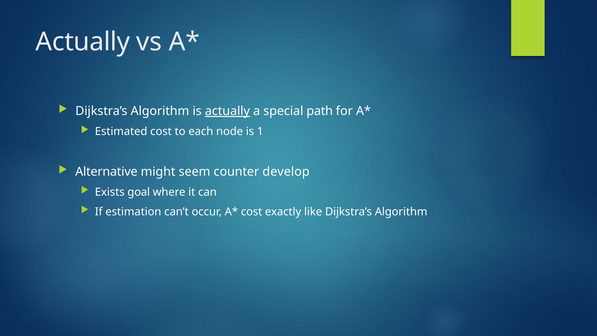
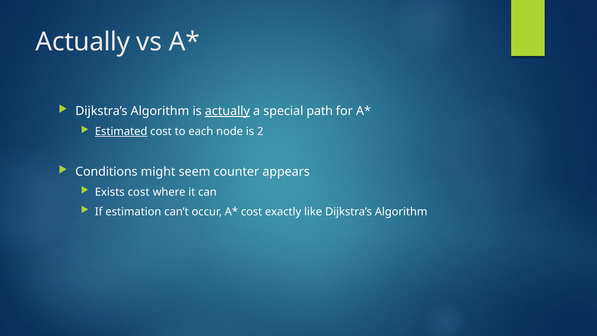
Estimated underline: none -> present
1: 1 -> 2
Alternative: Alternative -> Conditions
develop: develop -> appears
Exists goal: goal -> cost
